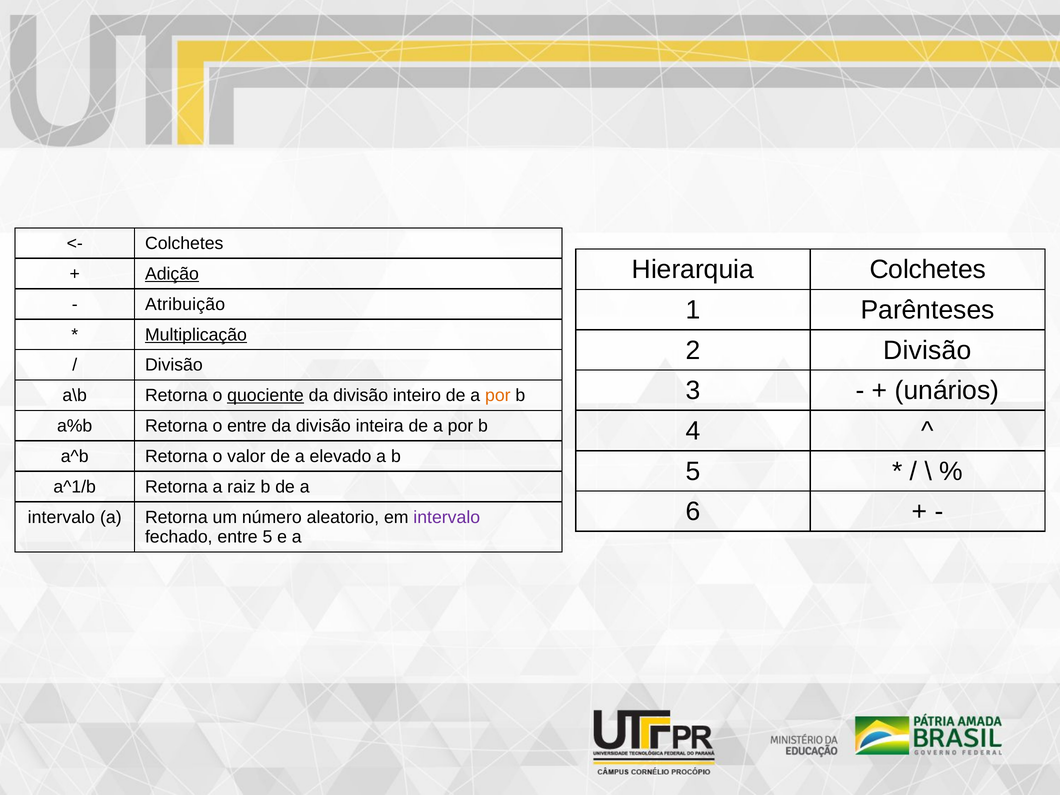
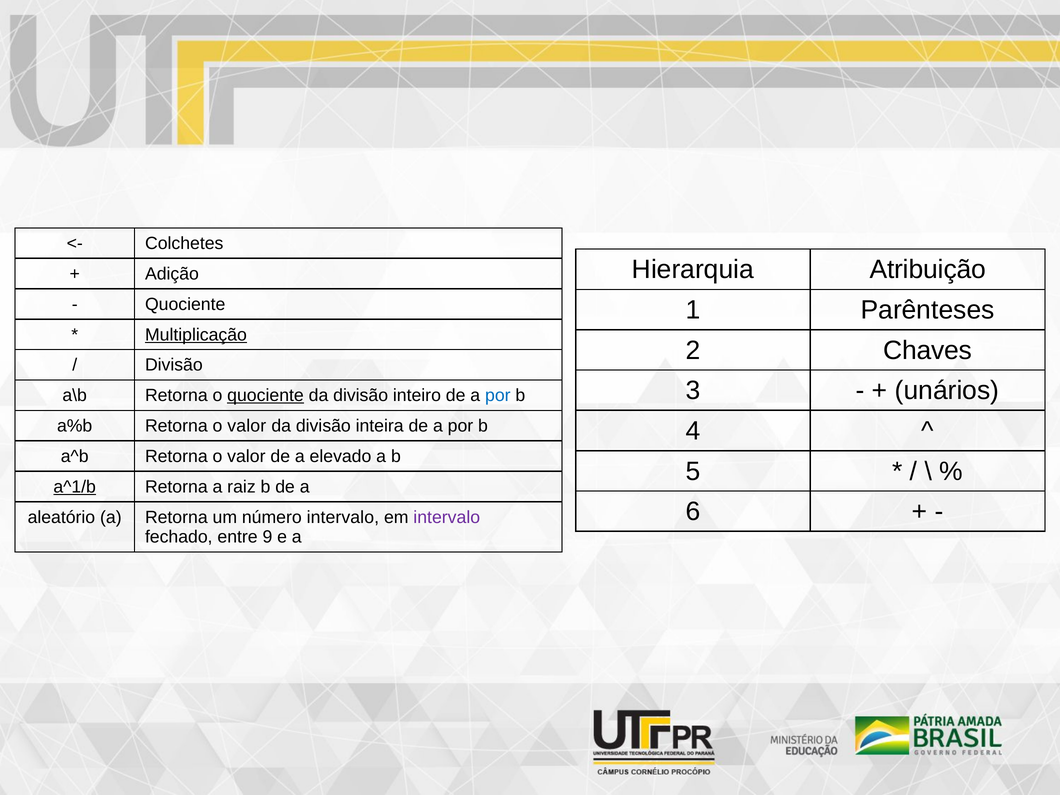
Hierarquia Colchetes: Colchetes -> Atribuição
Adição underline: present -> none
Atribuição at (185, 304): Atribuição -> Quociente
2 Divisão: Divisão -> Chaves
por at (498, 396) colour: orange -> blue
a%b Retorna o entre: entre -> valor
a^1/b underline: none -> present
intervalo at (61, 517): intervalo -> aleatório
número aleatorio: aleatorio -> intervalo
entre 5: 5 -> 9
